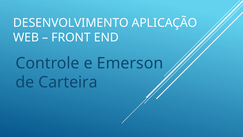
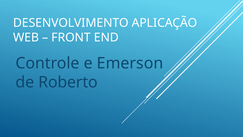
Carteira: Carteira -> Roberto
